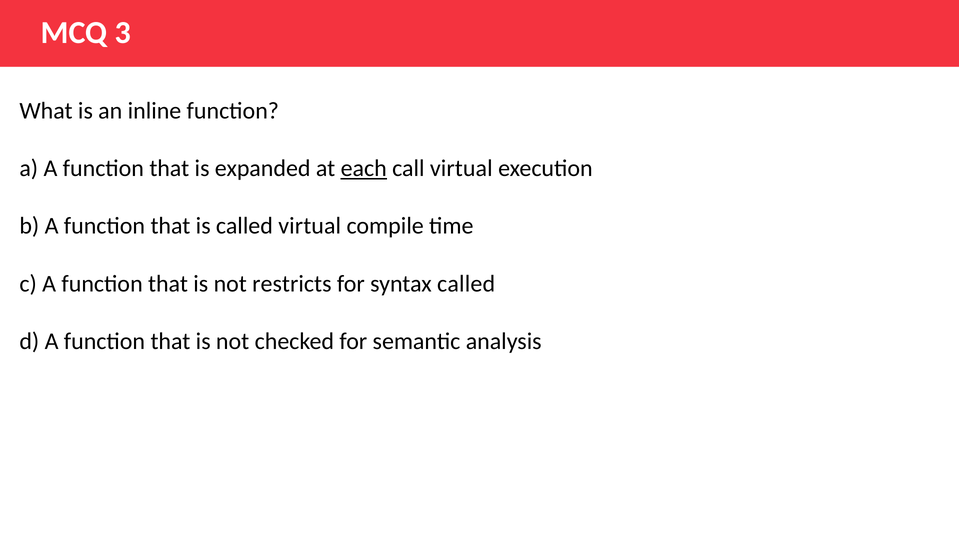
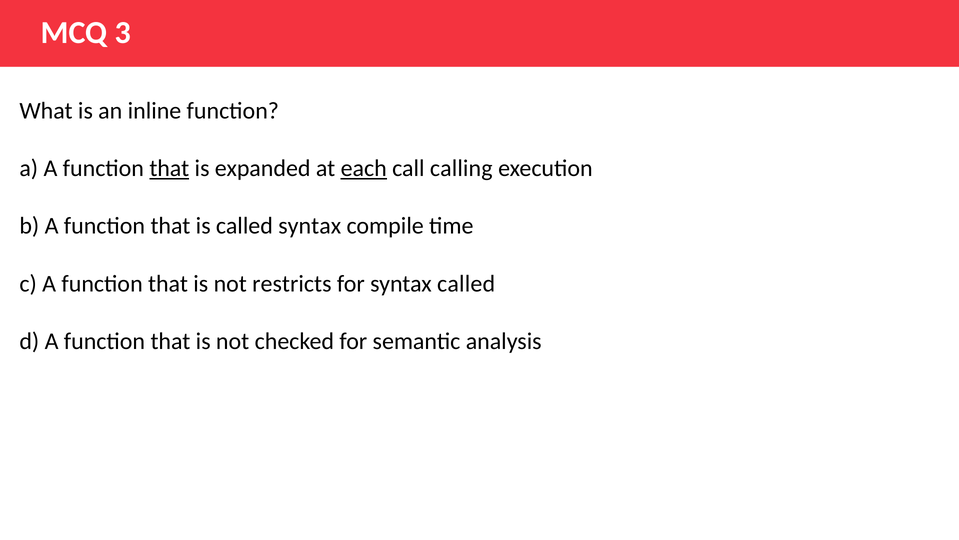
that at (169, 168) underline: none -> present
call virtual: virtual -> calling
called virtual: virtual -> syntax
